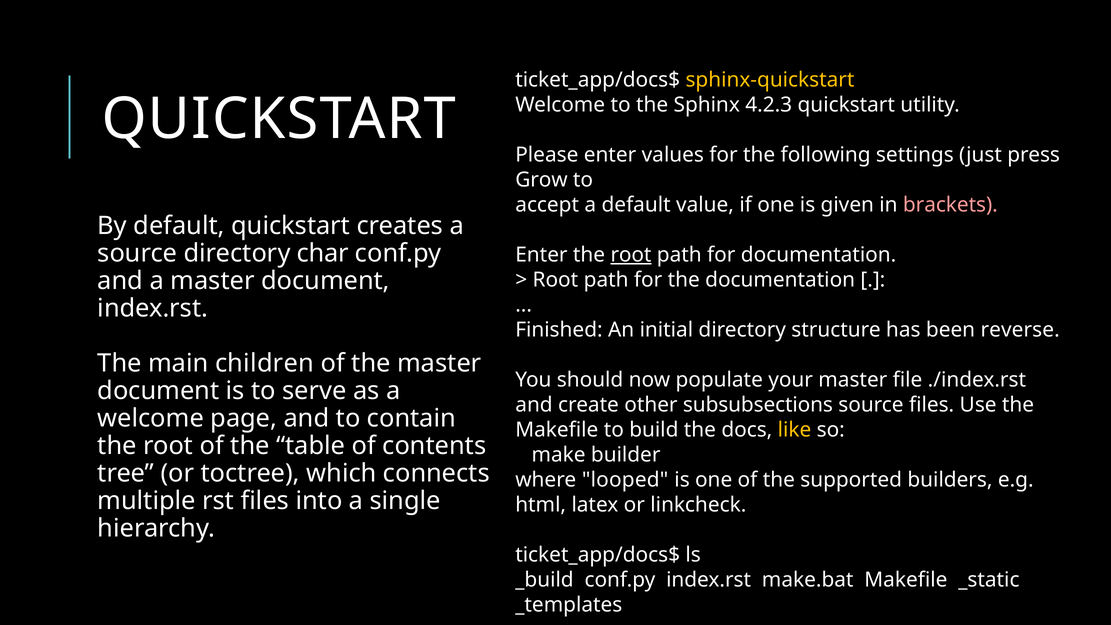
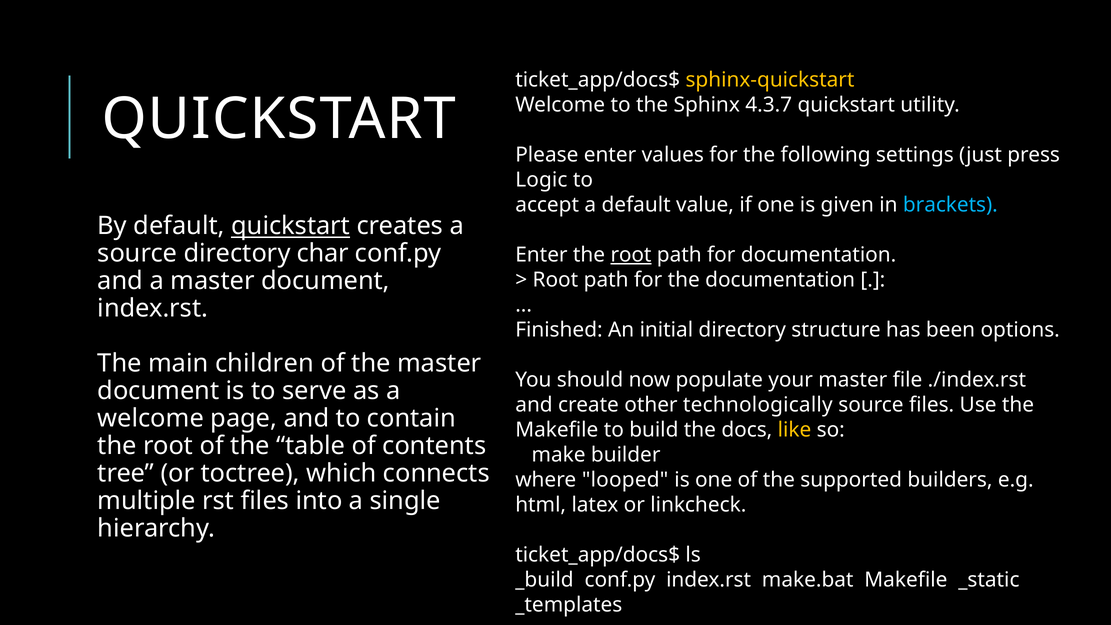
4.2.3: 4.2.3 -> 4.3.7
Grow: Grow -> Logic
brackets colour: pink -> light blue
quickstart at (291, 226) underline: none -> present
reverse: reverse -> options
subsubsections: subsubsections -> technologically
